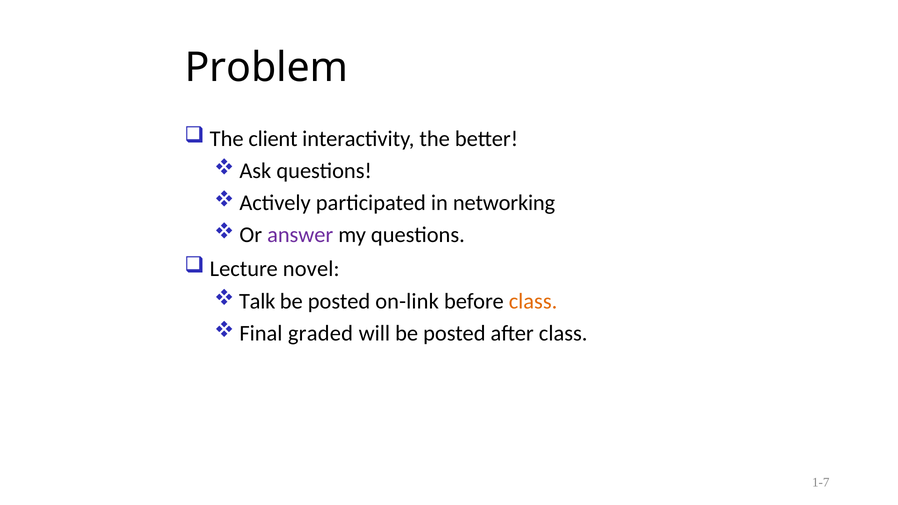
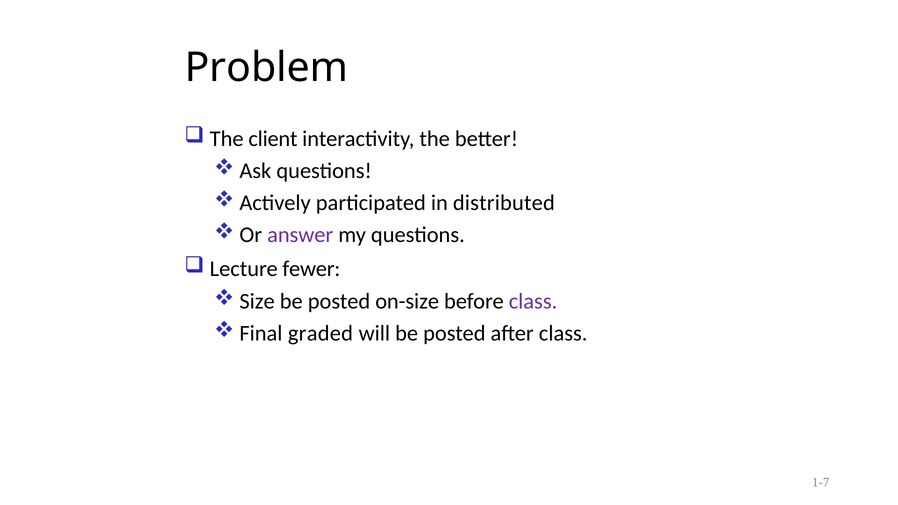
networking: networking -> distributed
novel: novel -> fewer
Talk: Talk -> Size
on-link: on-link -> on-size
class at (533, 301) colour: orange -> purple
